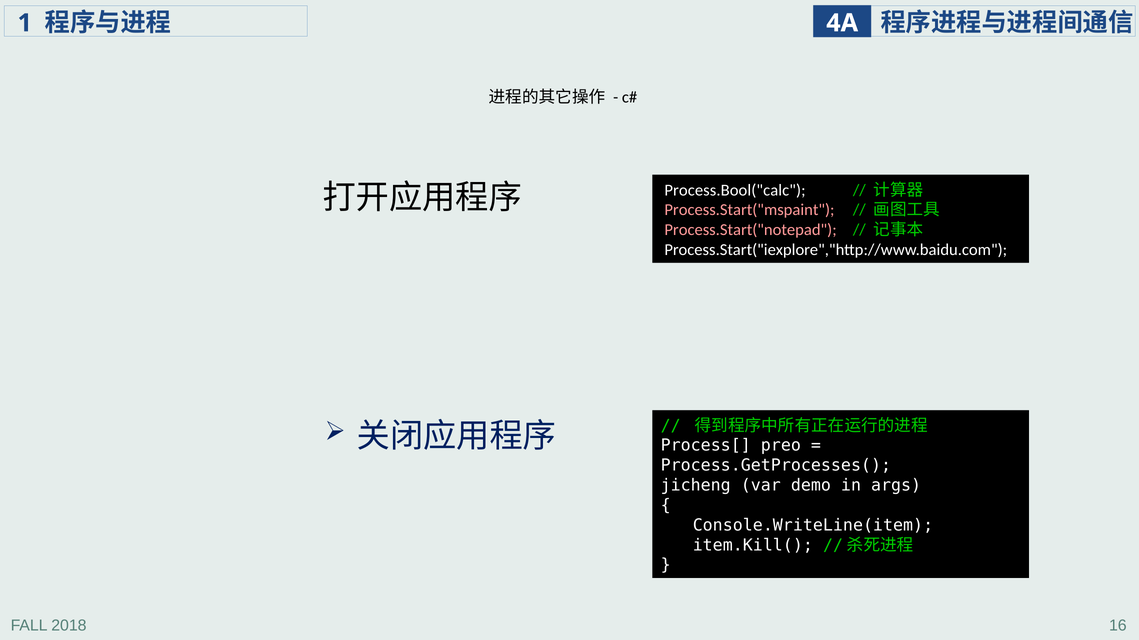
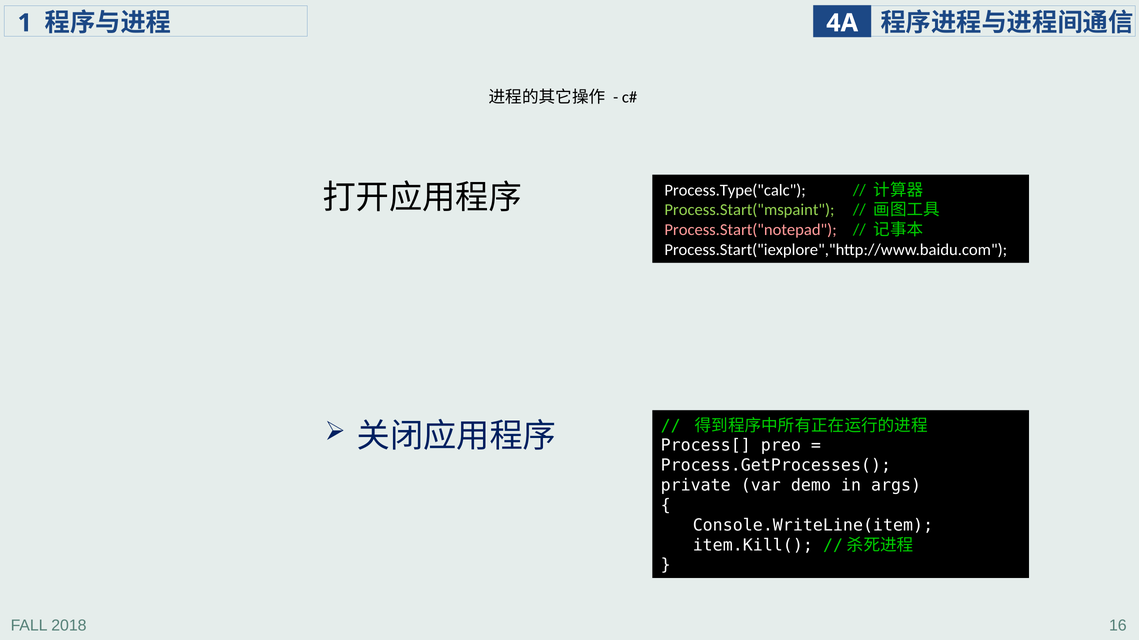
Process.Bool("calc: Process.Bool("calc -> Process.Type("calc
Process.Start("mspaint colour: pink -> light green
jicheng: jicheng -> private
